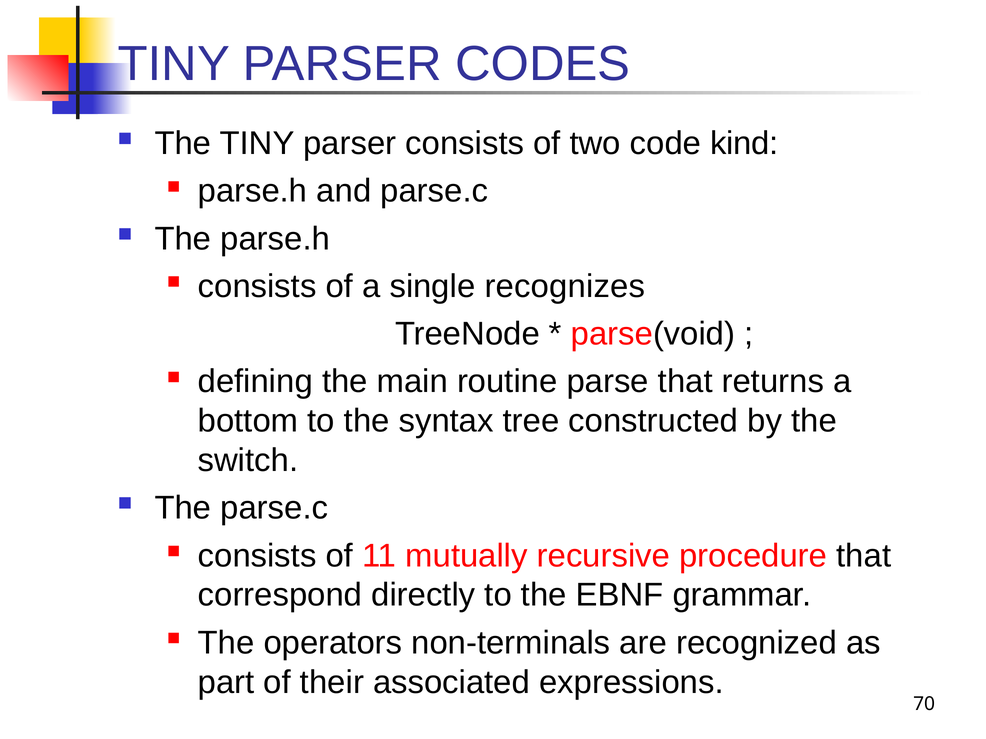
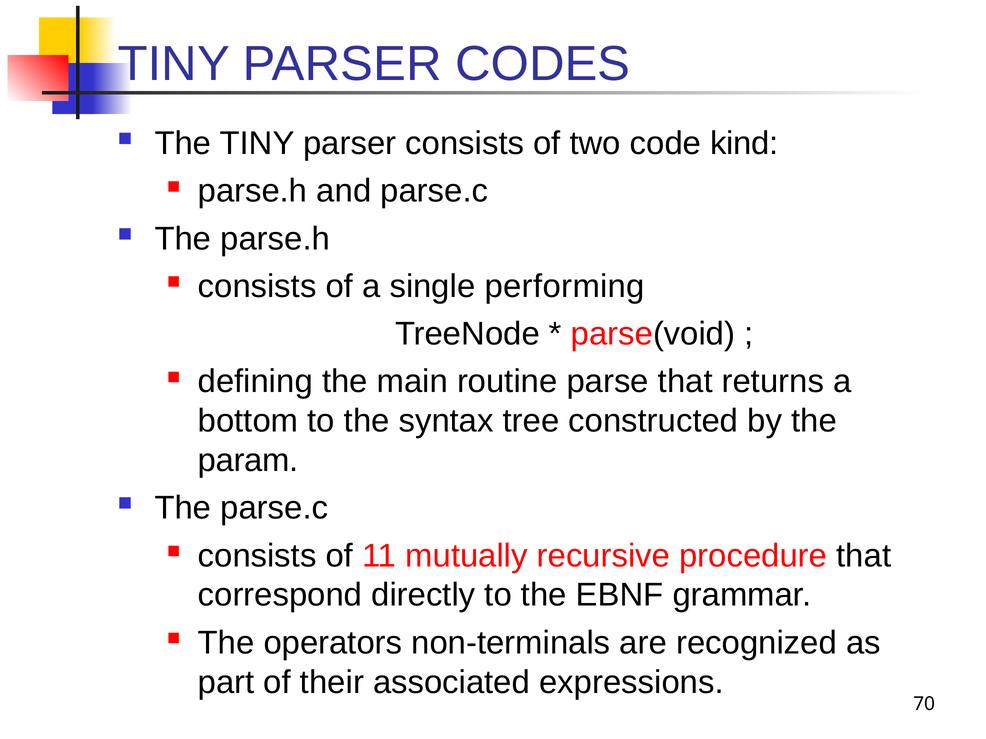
recognizes: recognizes -> performing
switch: switch -> param
